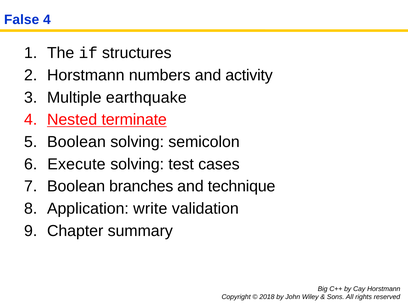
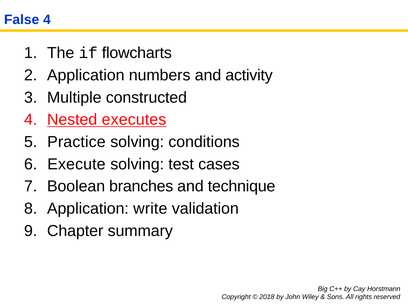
structures: structures -> flowcharts
Horstmann at (86, 75): Horstmann -> Application
earthquake: earthquake -> constructed
terminate: terminate -> executes
Boolean at (76, 142): Boolean -> Practice
semicolon: semicolon -> conditions
